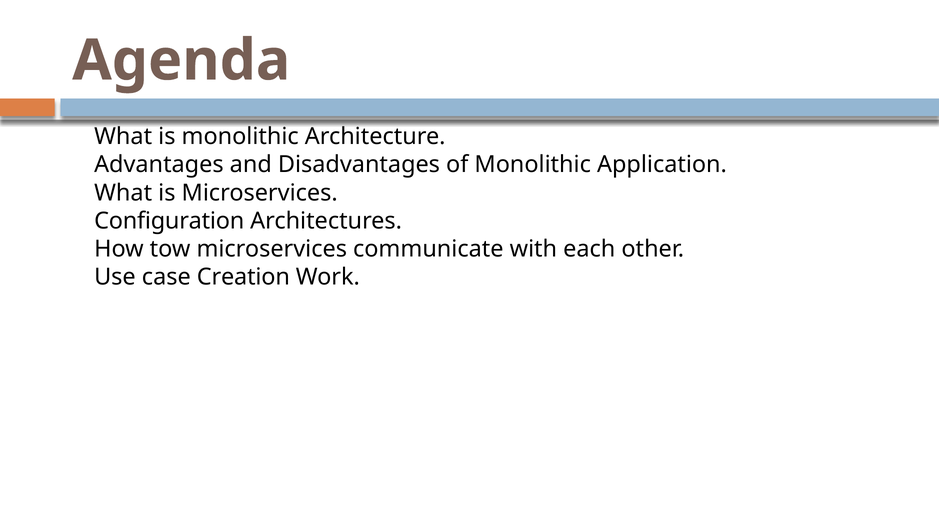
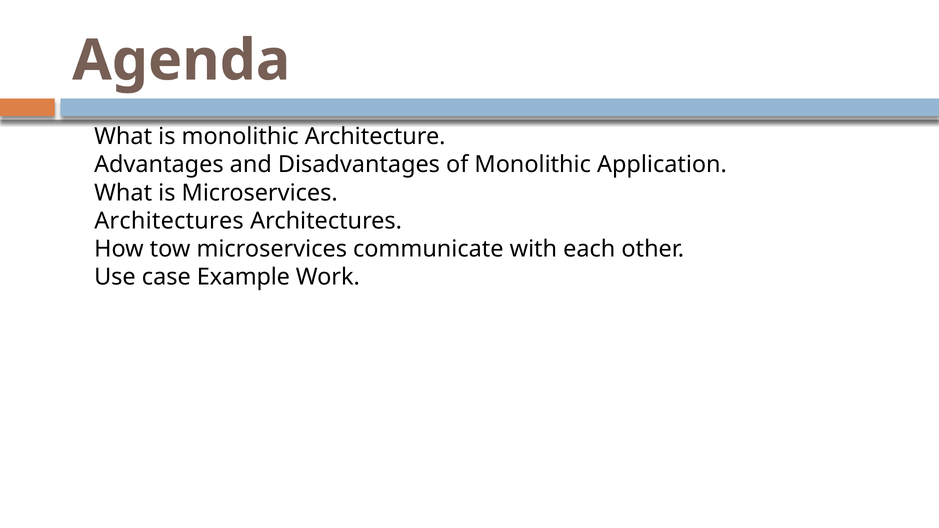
Configuration at (169, 221): Configuration -> Architectures
Creation: Creation -> Example
